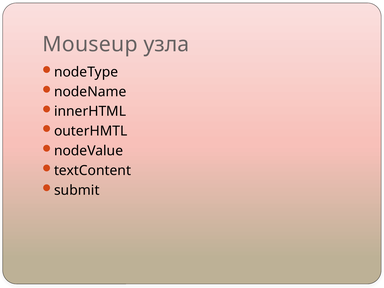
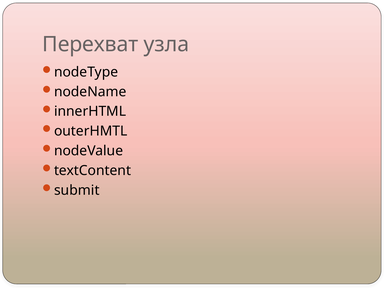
Mouseup: Mouseup -> Перехват
